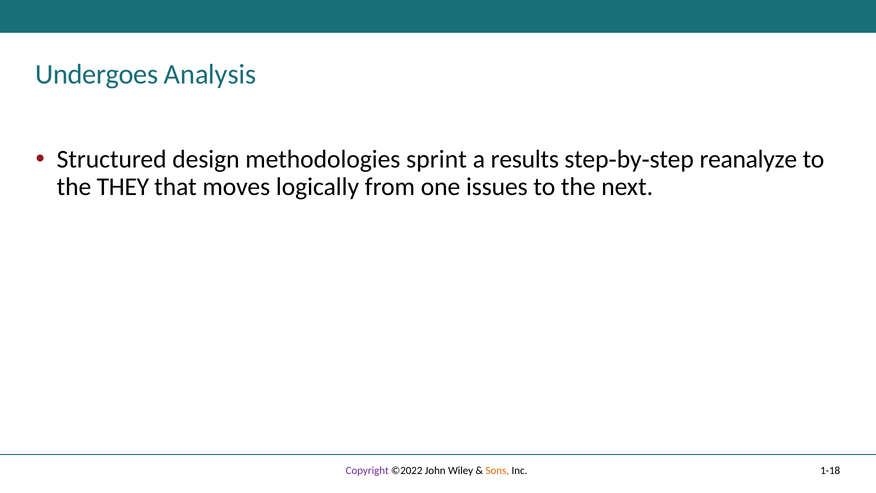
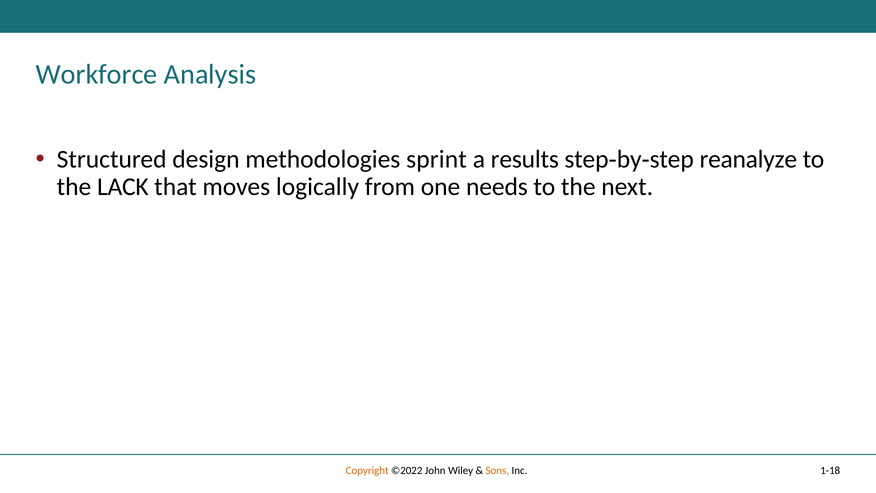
Undergoes: Undergoes -> Workforce
THEY: THEY -> LACK
issues: issues -> needs
Copyright colour: purple -> orange
